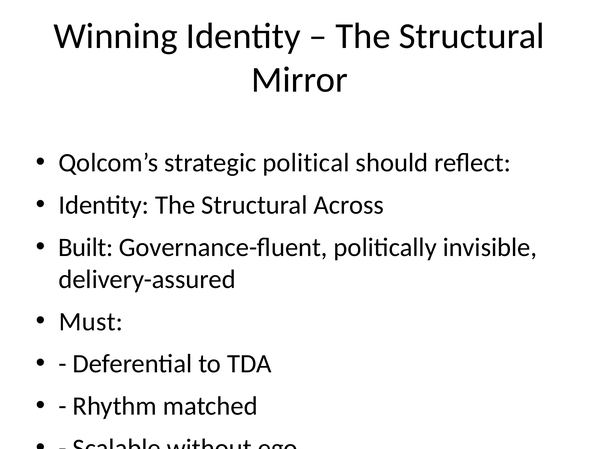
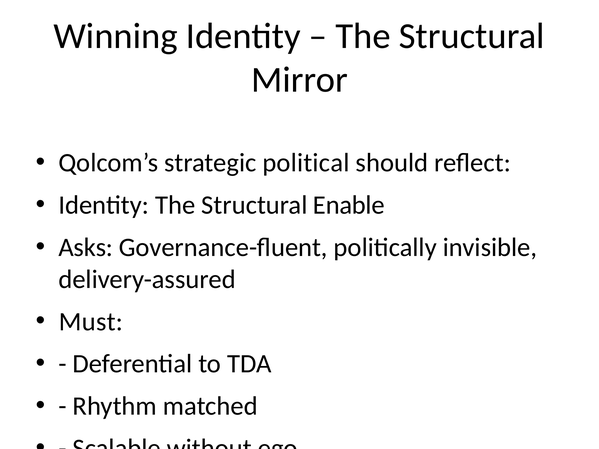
Across: Across -> Enable
Built: Built -> Asks
